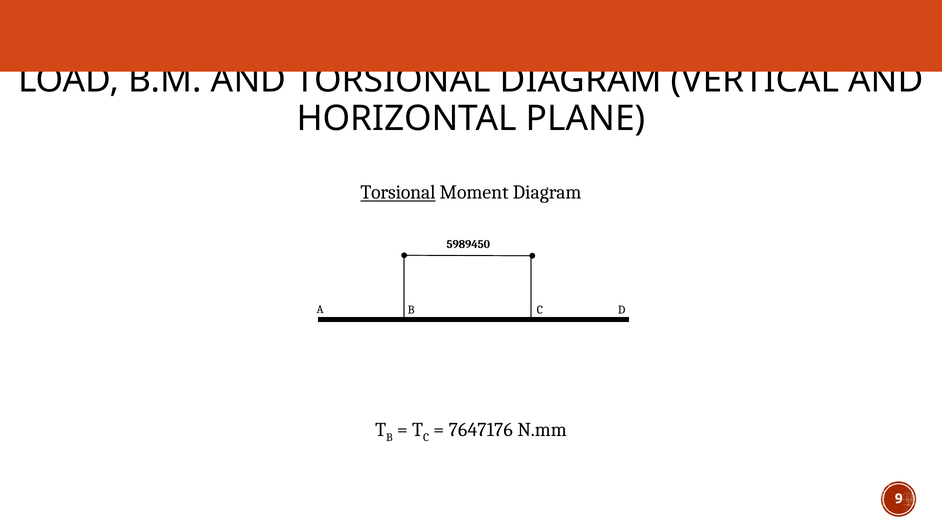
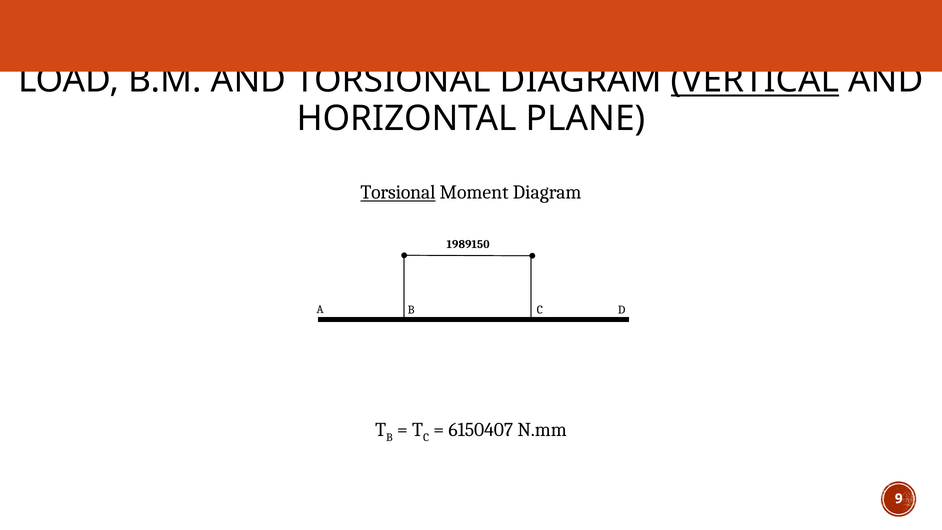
VERTICAL underline: none -> present
5989450: 5989450 -> 1989150
7647176: 7647176 -> 6150407
